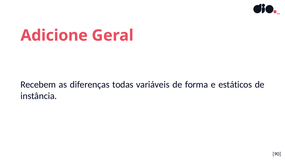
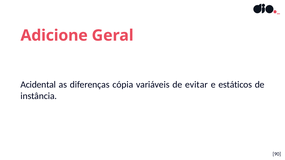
Recebem: Recebem -> Acidental
todas: todas -> cópia
forma: forma -> evitar
